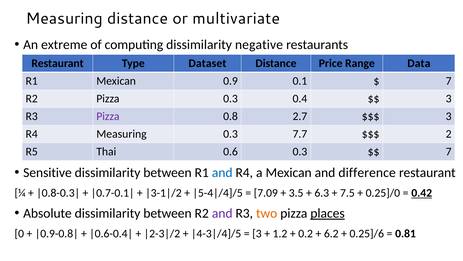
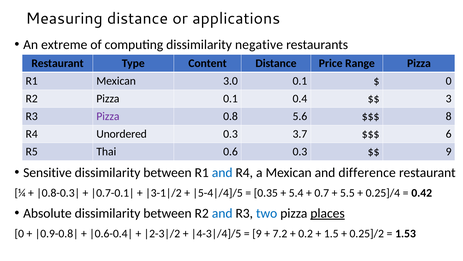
multivariate: multivariate -> applications
Dataset: Dataset -> Content
Range Data: Data -> Pizza
0.9: 0.9 -> 3.0
7 at (449, 81): 7 -> 0
Pizza 0.3: 0.3 -> 0.1
2.7: 2.7 -> 5.6
3 at (449, 116): 3 -> 8
R4 Measuring: Measuring -> Unordered
7.7: 7.7 -> 3.7
2: 2 -> 6
7 at (449, 151): 7 -> 9
7.09: 7.09 -> 0.35
3.5: 3.5 -> 5.4
6.3: 6.3 -> 0.7
7.5: 7.5 -> 5.5
0.25]/0: 0.25]/0 -> 0.25]/4
0.42 underline: present -> none
and at (222, 213) colour: purple -> blue
two colour: orange -> blue
3 at (257, 233): 3 -> 9
1.2: 1.2 -> 7.2
6.2: 6.2 -> 1.5
0.25]/6: 0.25]/6 -> 0.25]/2
0.81: 0.81 -> 1.53
